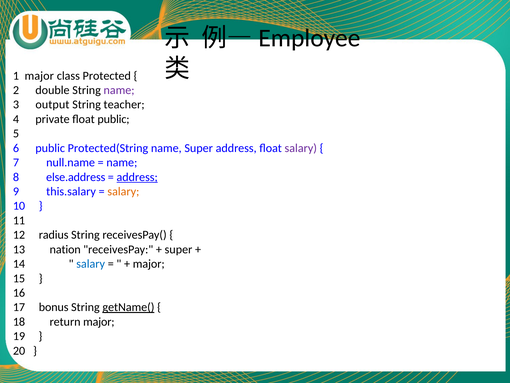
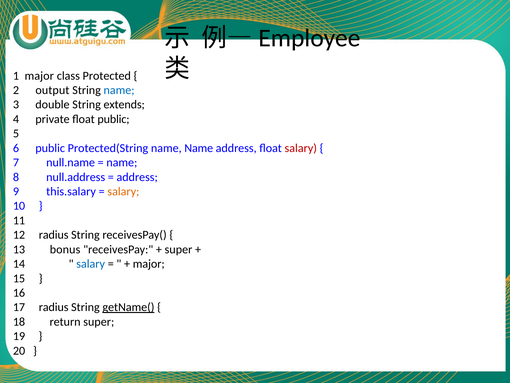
double: double -> output
name at (119, 90) colour: purple -> blue
output: output -> double
teacher: teacher -> extends
name Super: Super -> Name
salary at (301, 148) colour: purple -> red
else.address: else.address -> null.address
address at (137, 177) underline: present -> none
nation: nation -> bonus
17 bonus: bonus -> radius
return major: major -> super
